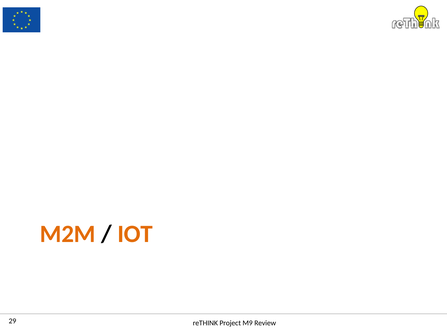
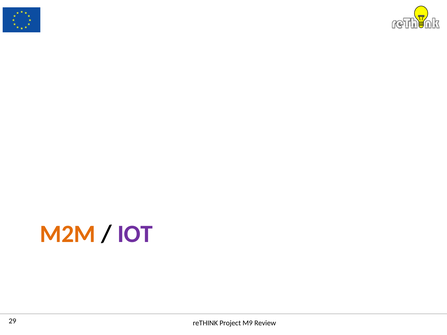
IOT colour: orange -> purple
